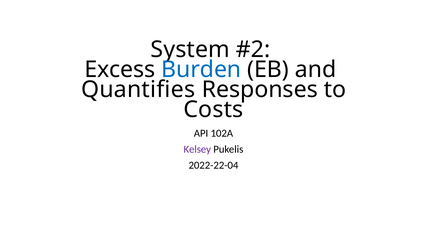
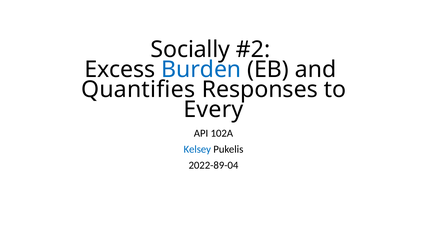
System: System -> Socially
Costs: Costs -> Every
Kelsey colour: purple -> blue
2022-22-04: 2022-22-04 -> 2022-89-04
